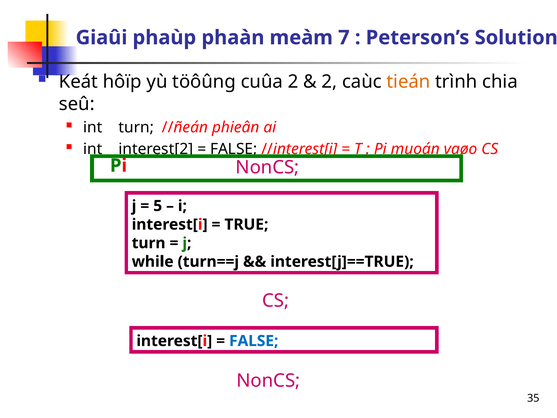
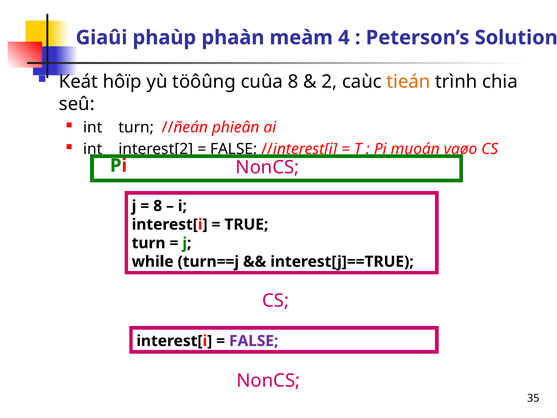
7: 7 -> 4
cuûa 2: 2 -> 8
5 at (158, 206): 5 -> 8
FALSE at (254, 341) colour: blue -> purple
